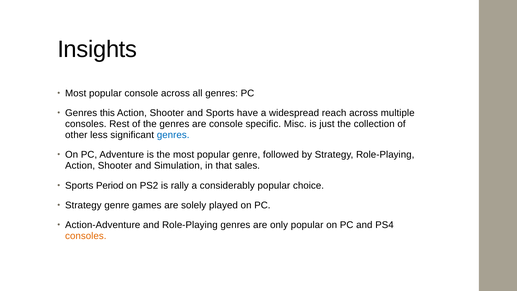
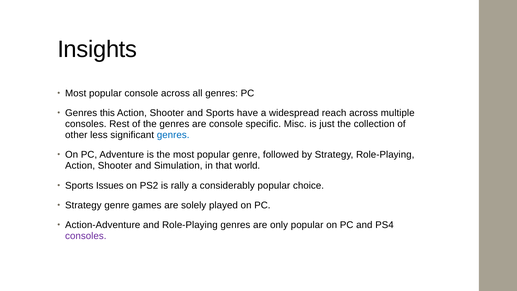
sales: sales -> world
Period: Period -> Issues
consoles at (86, 236) colour: orange -> purple
